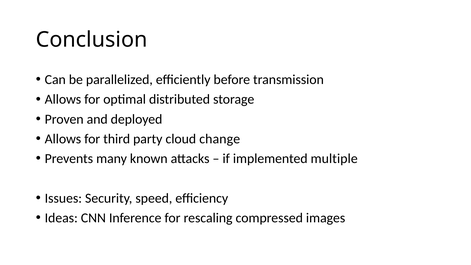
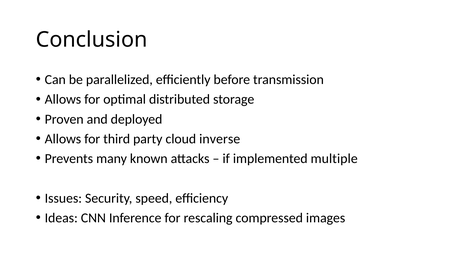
change: change -> inverse
